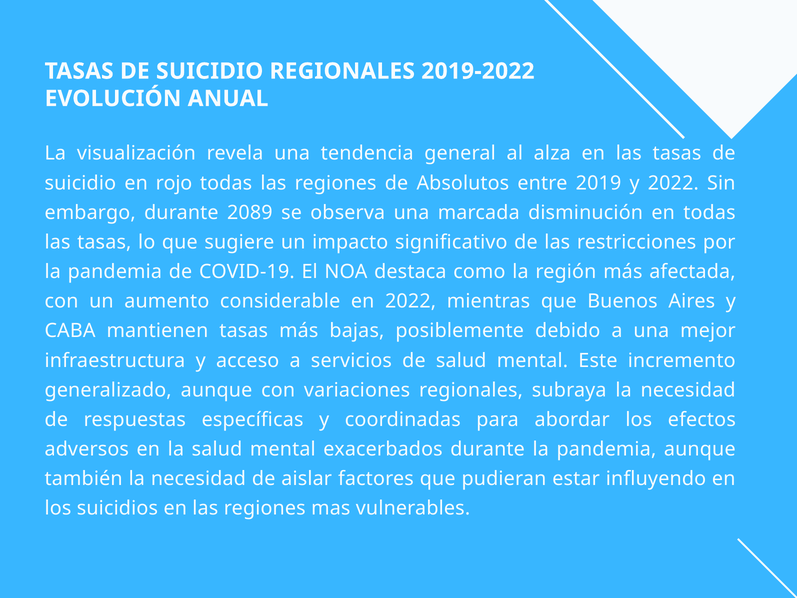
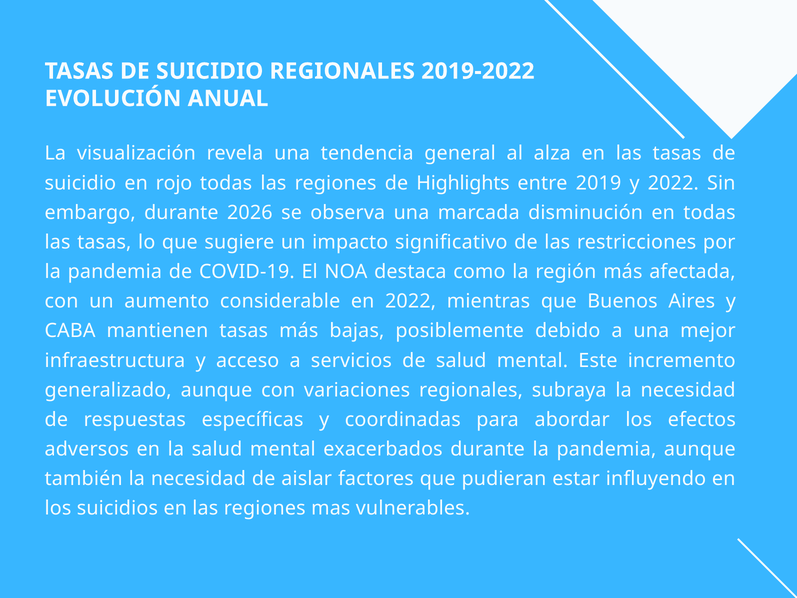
Absolutos: Absolutos -> Highlights
2089: 2089 -> 2026
